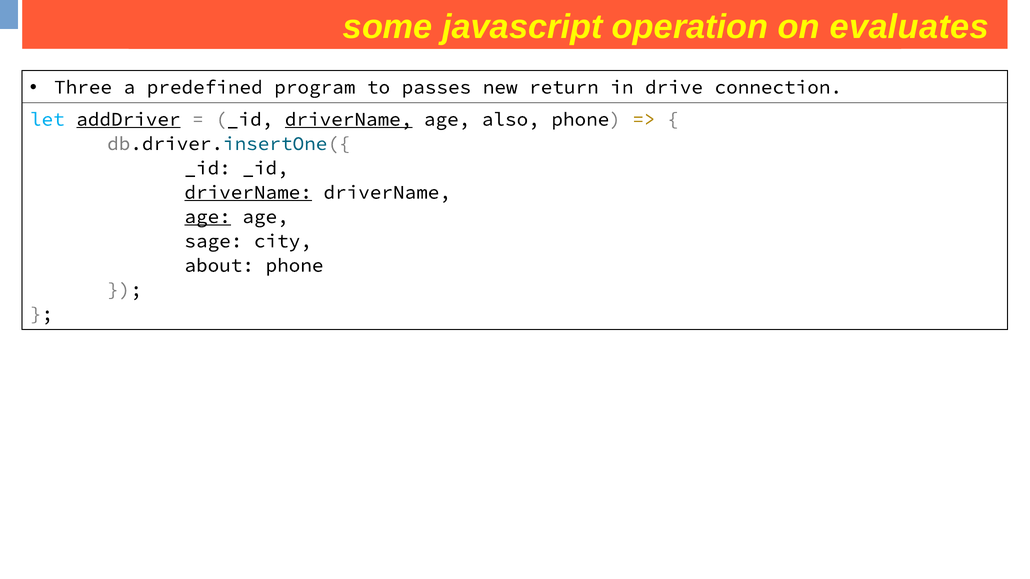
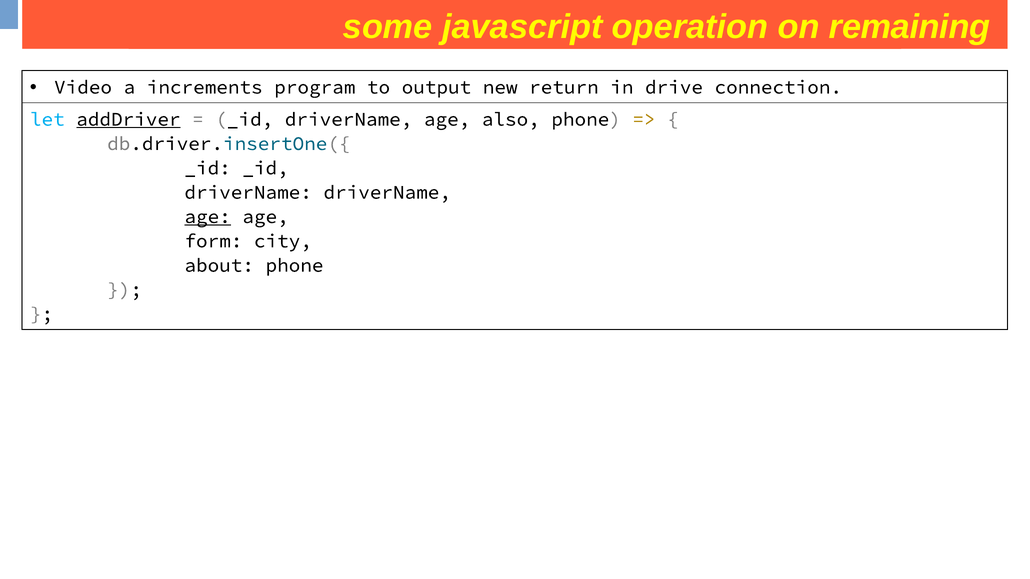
evaluates: evaluates -> remaining
Three: Three -> Video
predefined: predefined -> increments
passes: passes -> output
driverName at (349, 119) underline: present -> none
driverName at (248, 192) underline: present -> none
sage: sage -> form
